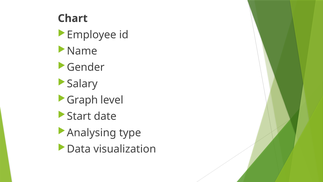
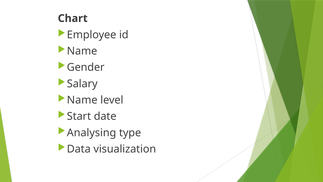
Graph at (82, 100): Graph -> Name
